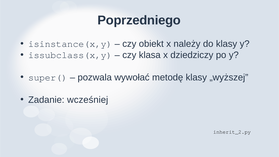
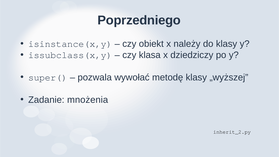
wcześniej: wcześniej -> mnożenia
